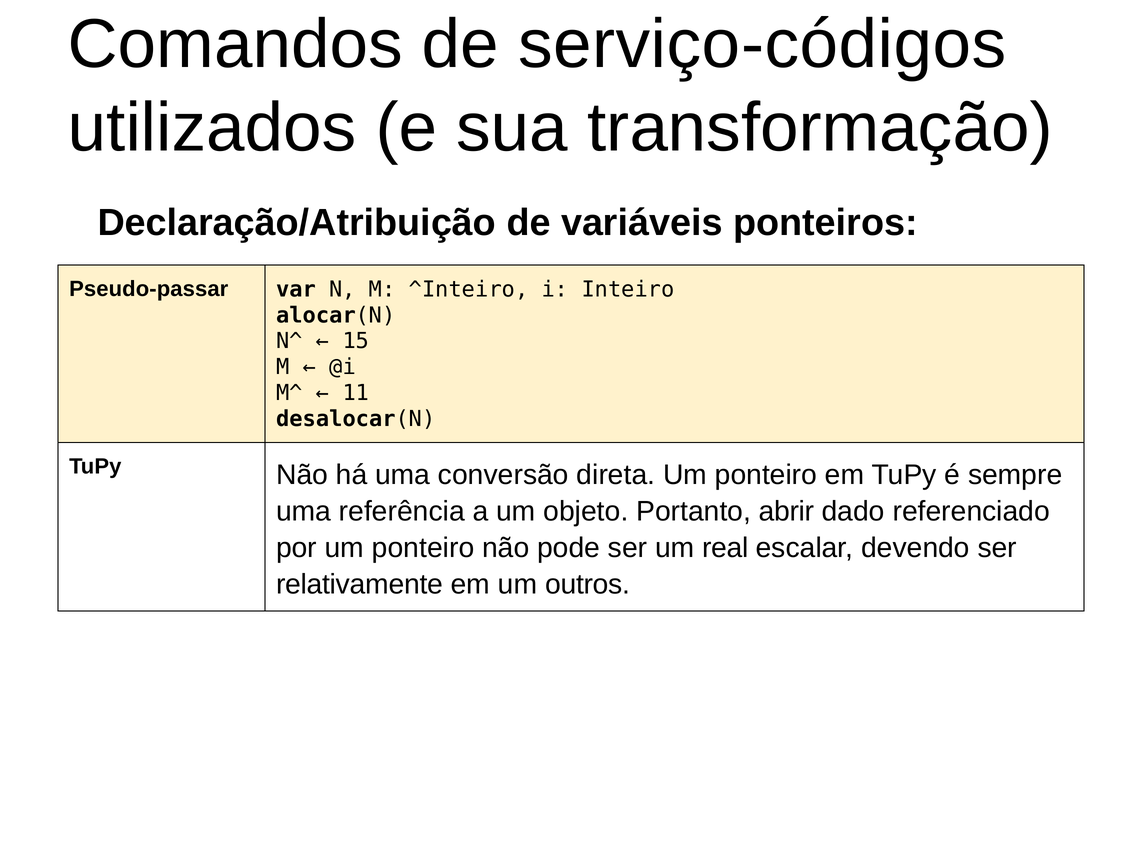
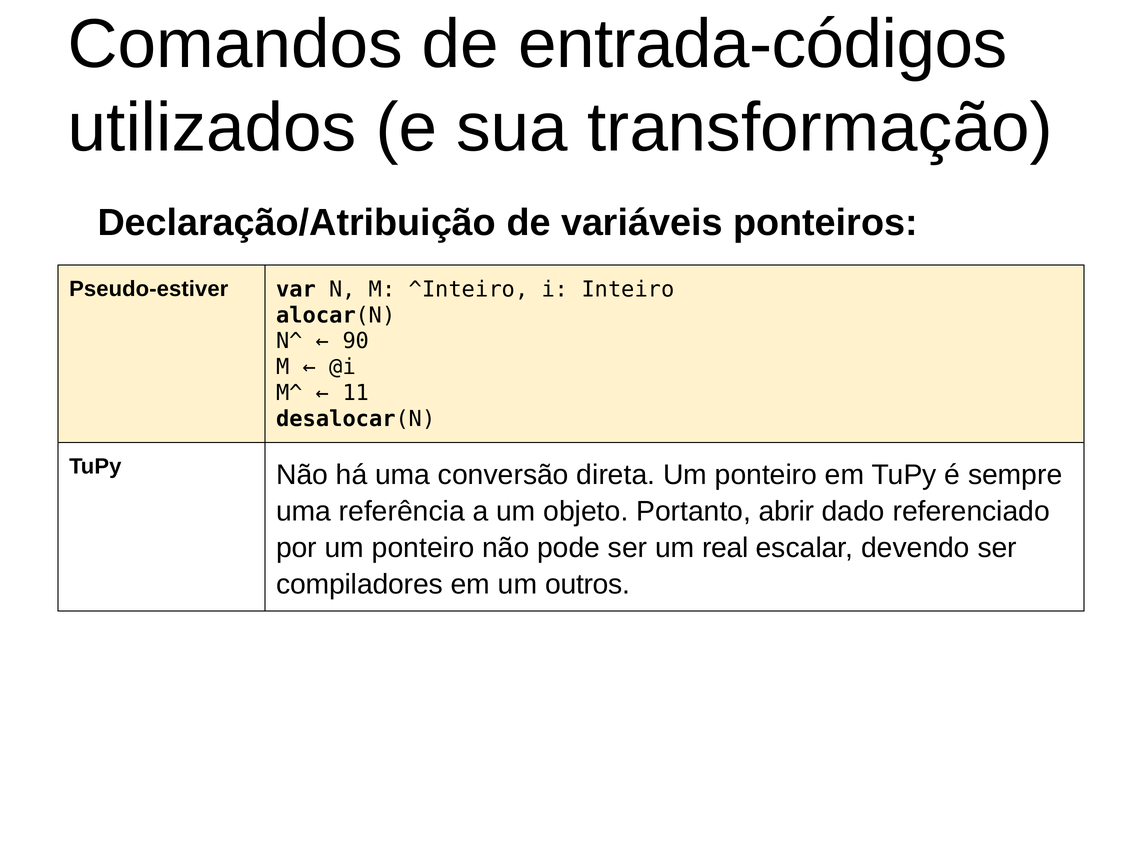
serviço-códigos: serviço-códigos -> entrada-códigos
Pseudo-passar: Pseudo-passar -> Pseudo-estiver
15: 15 -> 90
relativamente: relativamente -> compiladores
